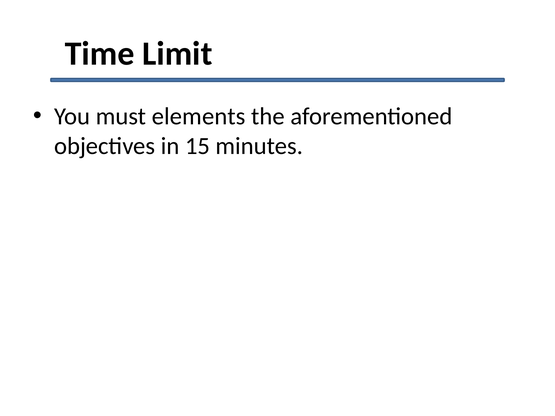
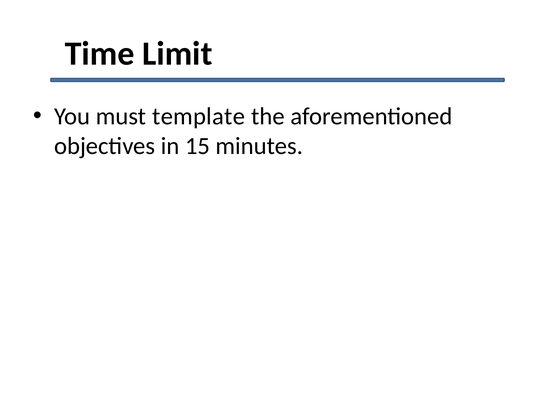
elements: elements -> template
